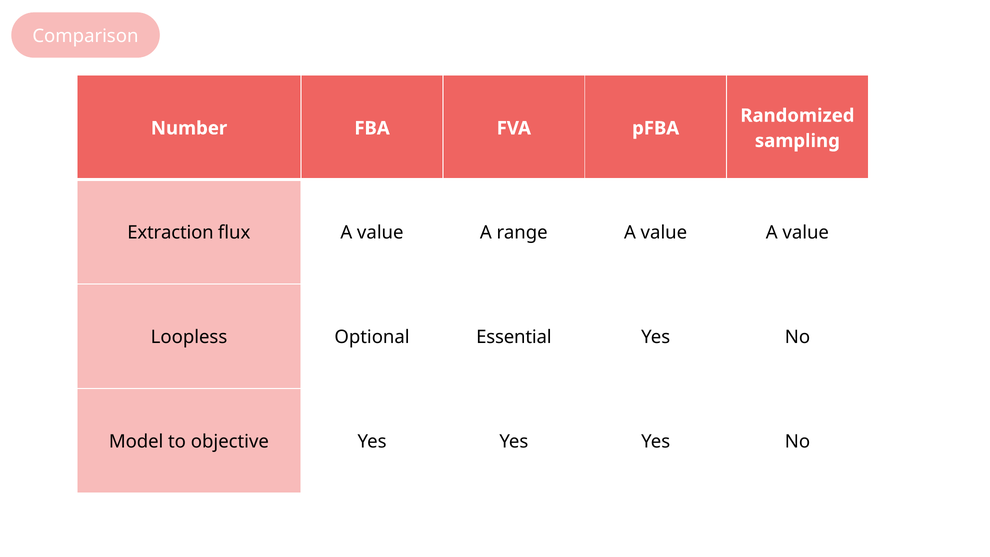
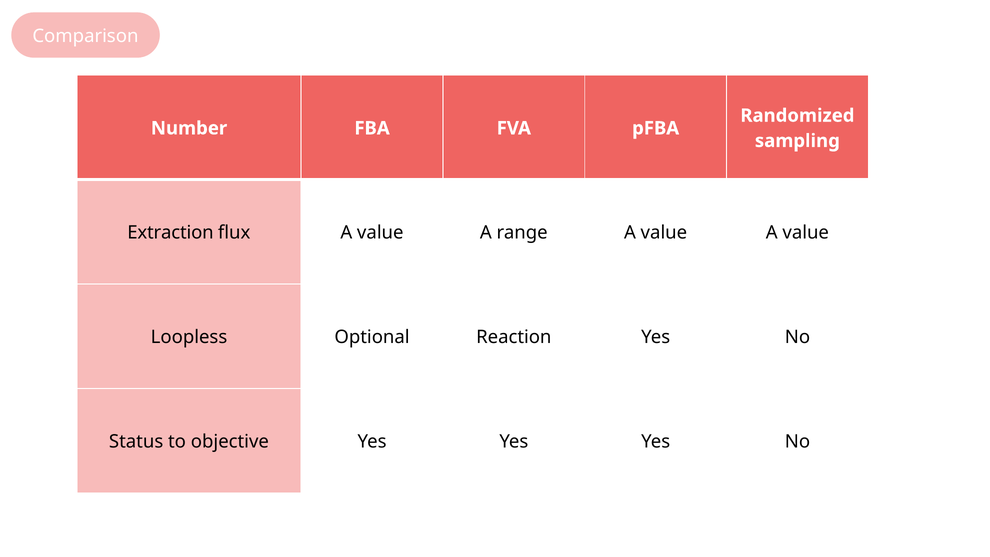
Essential: Essential -> Reaction
Model: Model -> Status
